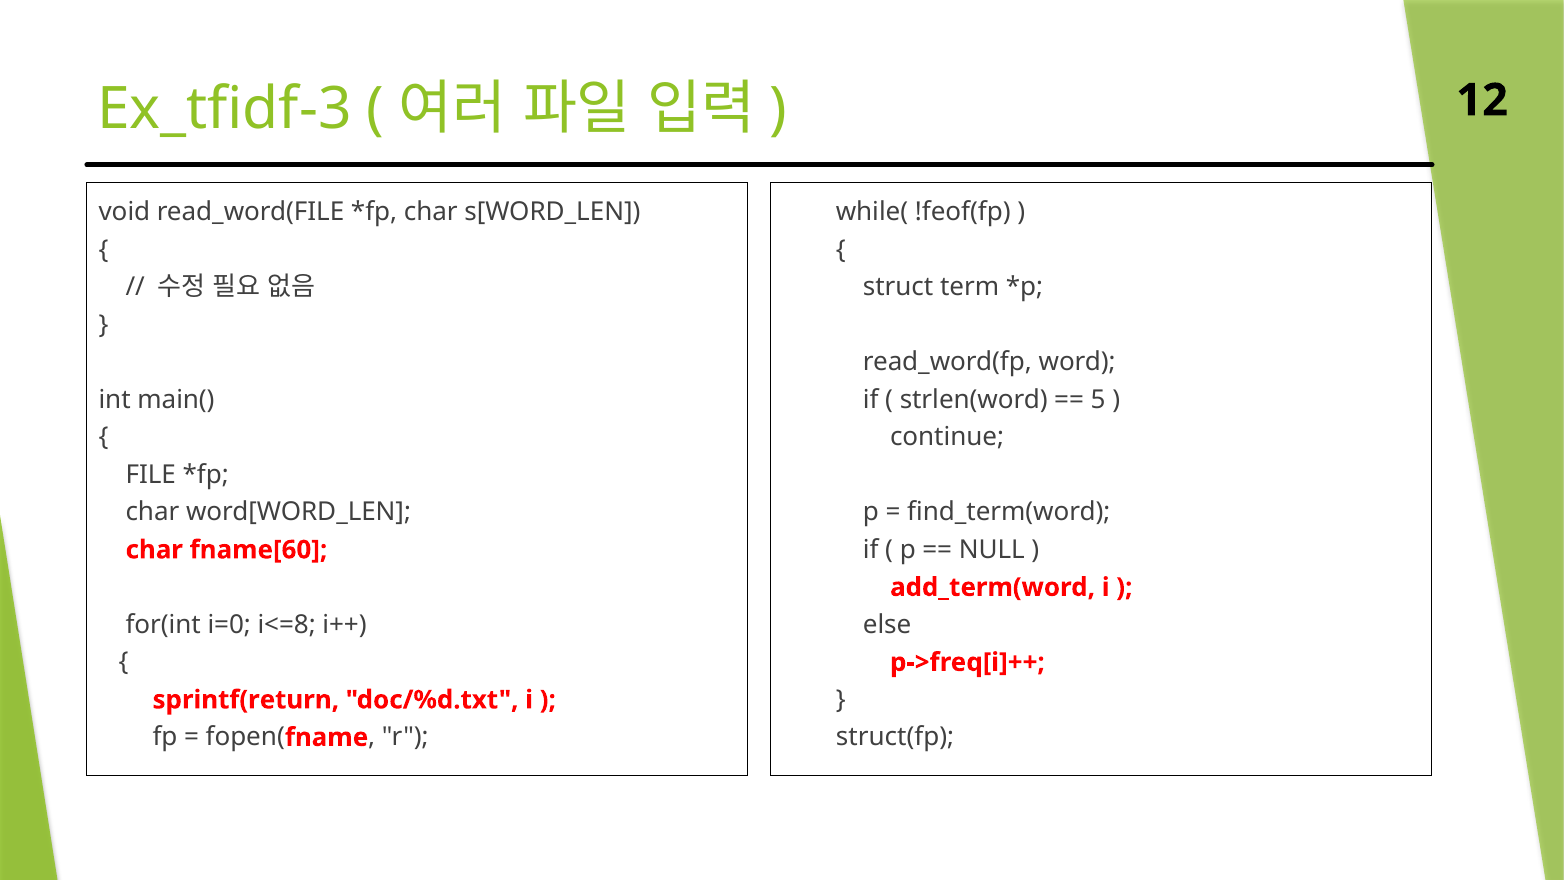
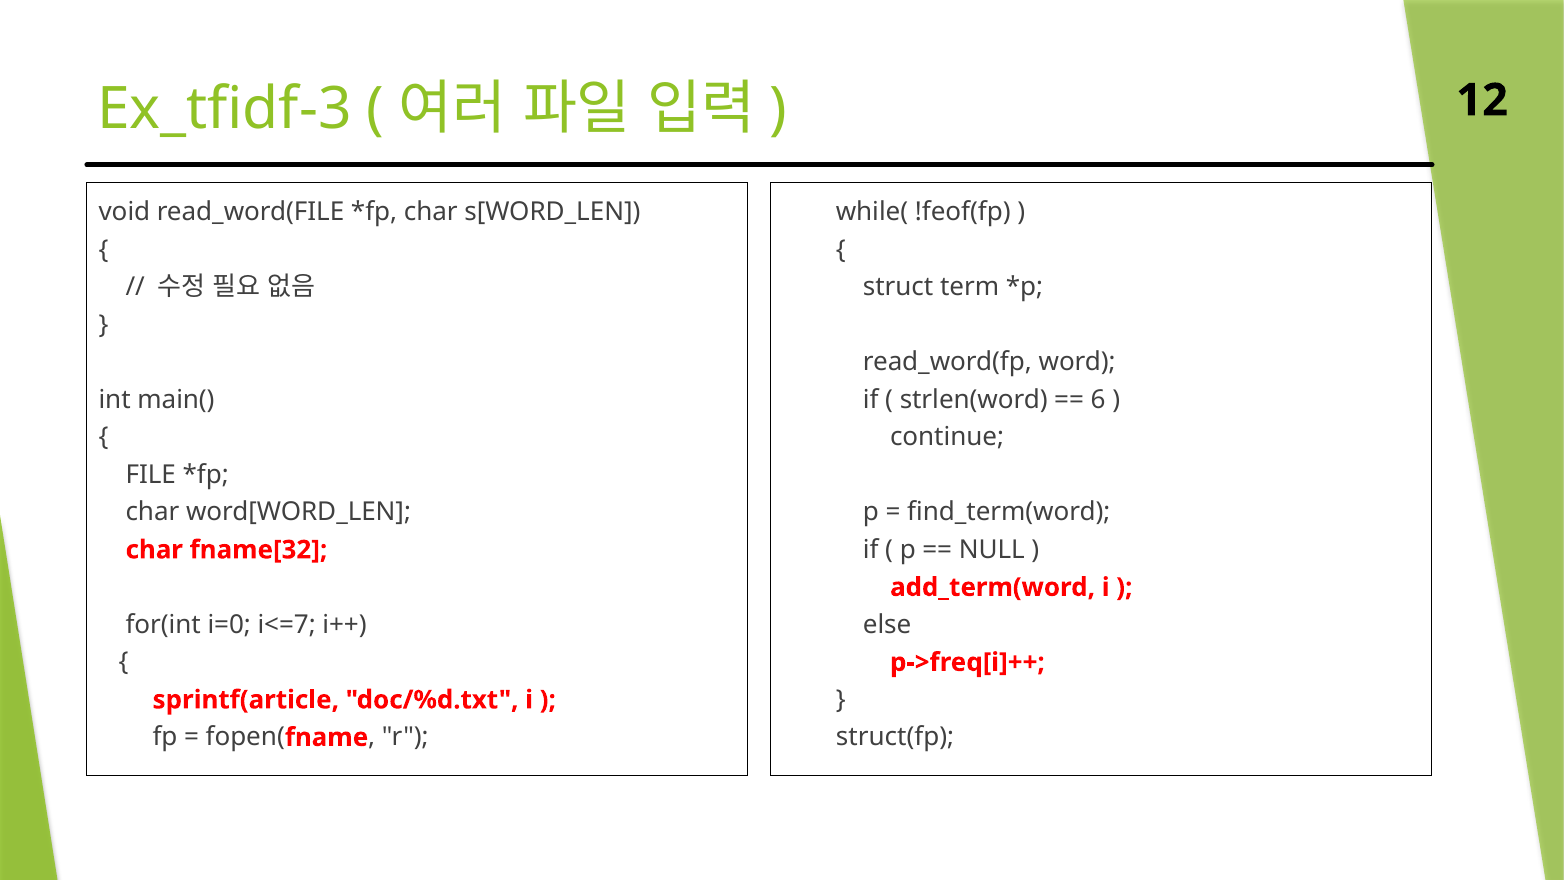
5: 5 -> 6
fname[60: fname[60 -> fname[32
i<=8: i<=8 -> i<=7
sprintf(return: sprintf(return -> sprintf(article
